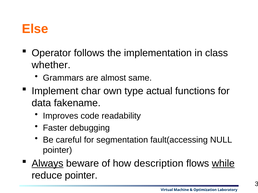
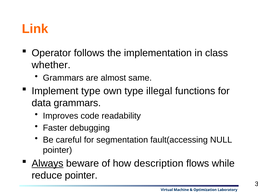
Else: Else -> Link
Implement char: char -> type
actual: actual -> illegal
data fakename: fakename -> grammars
while underline: present -> none
